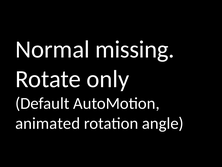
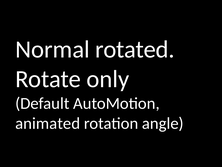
missing: missing -> rotated
